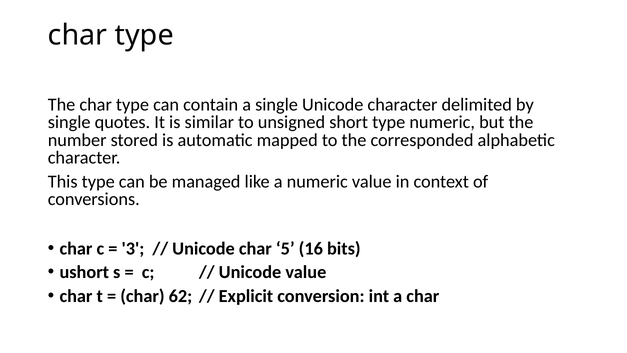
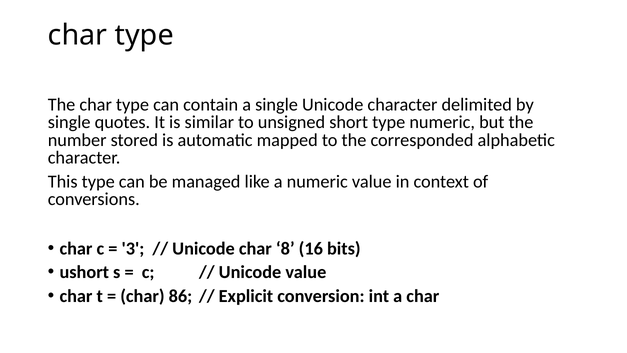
5: 5 -> 8
62: 62 -> 86
